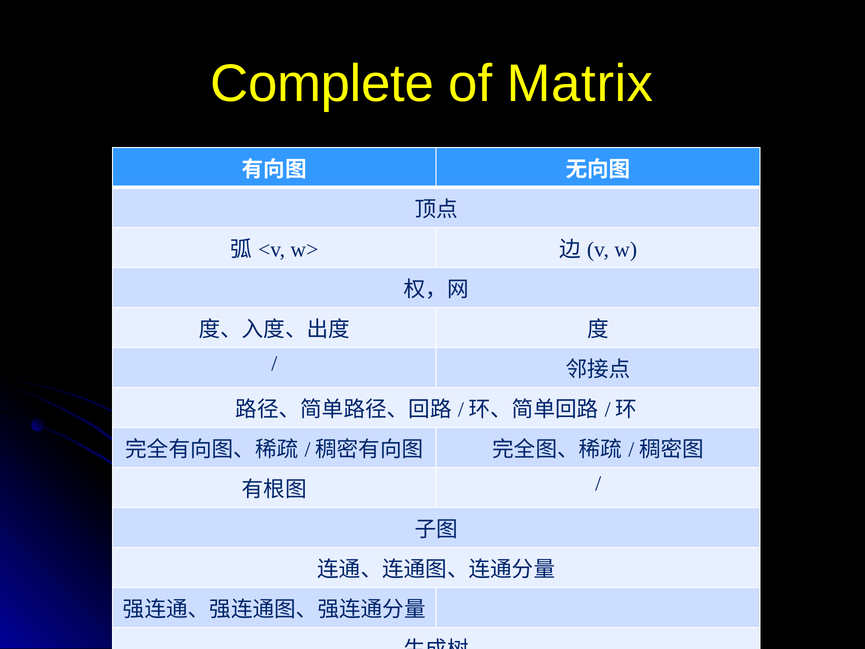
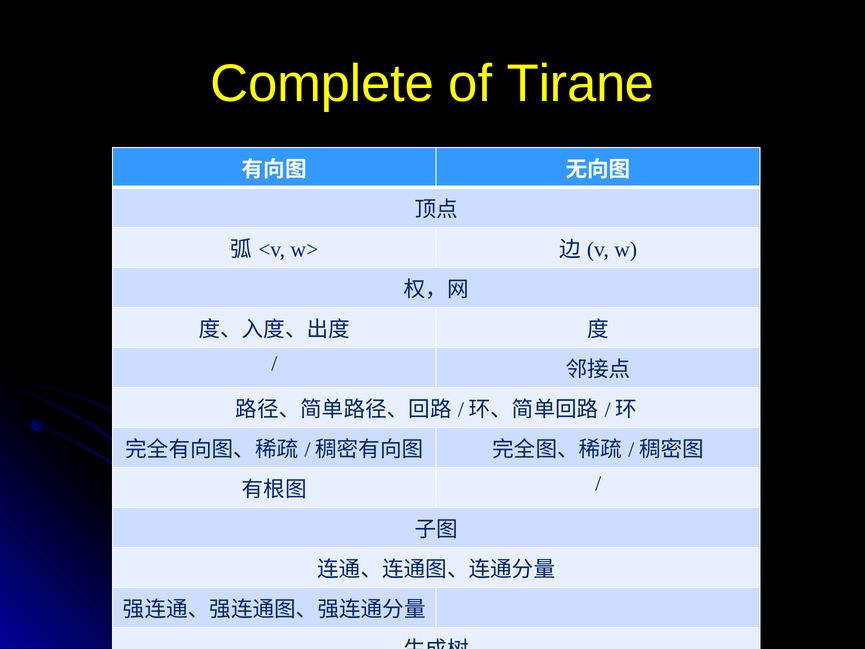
Matrix: Matrix -> Tirane
